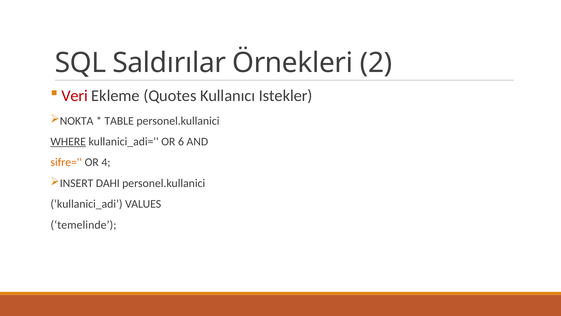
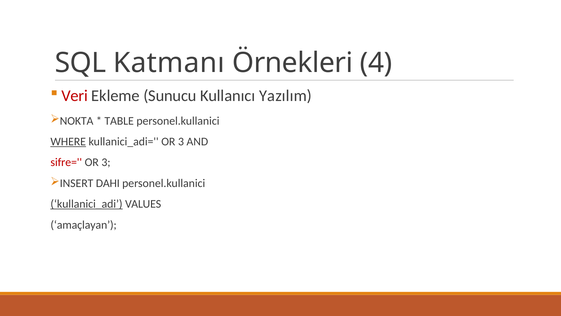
Saldırılar: Saldırılar -> Katmanı
2: 2 -> 4
Quotes: Quotes -> Sunucu
Istekler: Istekler -> Yazılım
kullanici_adi= OR 6: 6 -> 3
sifre= colour: orange -> red
4 at (106, 162): 4 -> 3
kullanici_adi underline: none -> present
temelinde: temelinde -> amaçlayan
